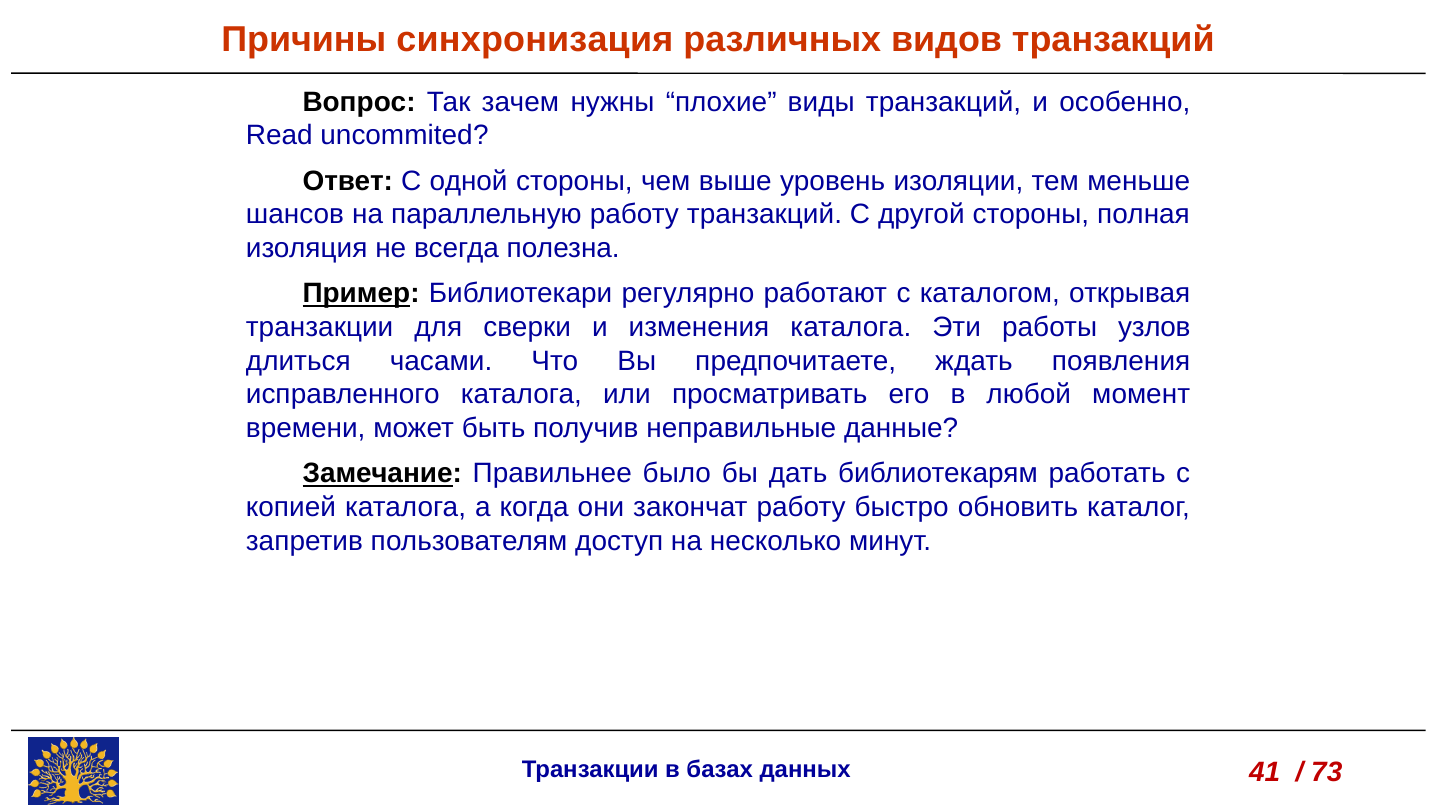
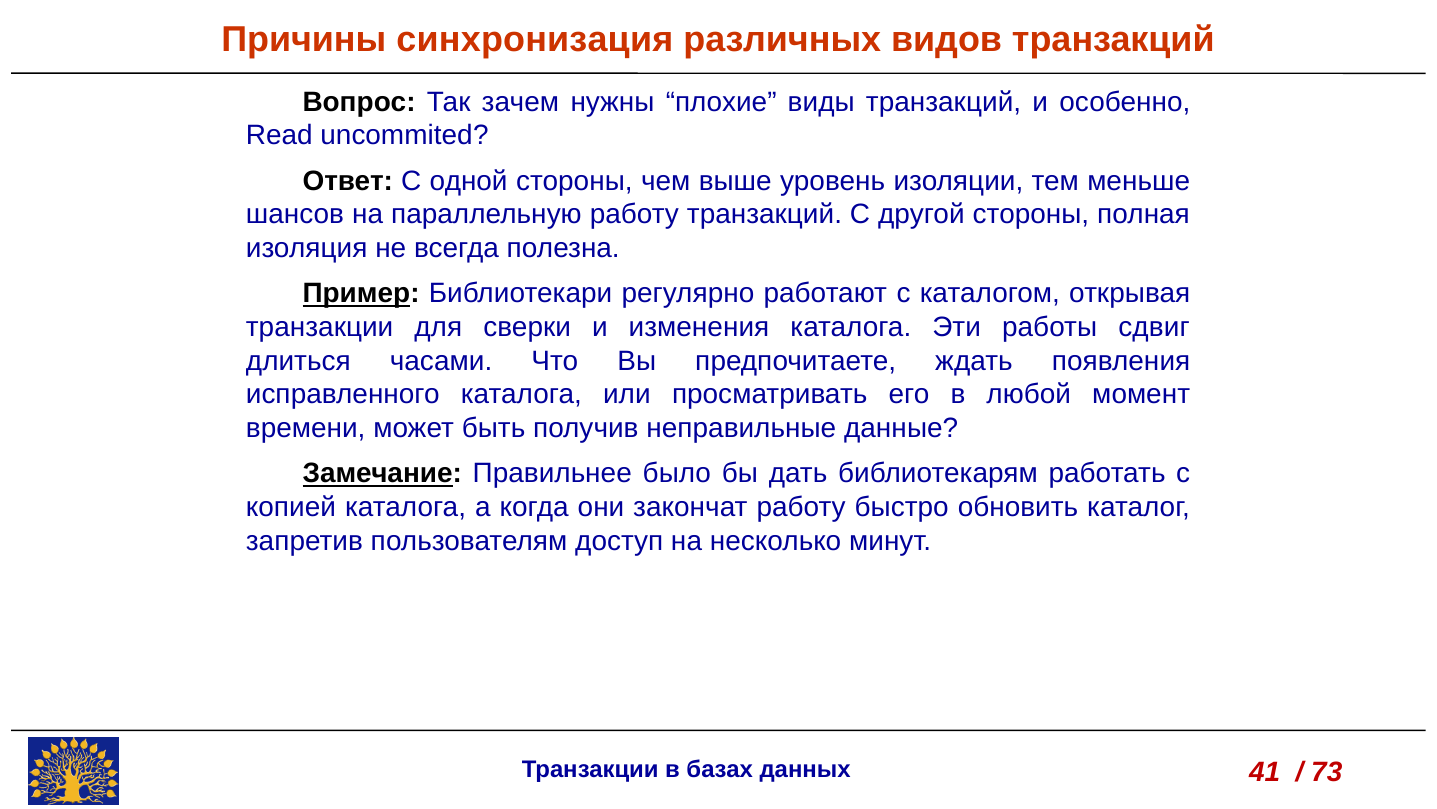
узлов: узлов -> сдвиг
